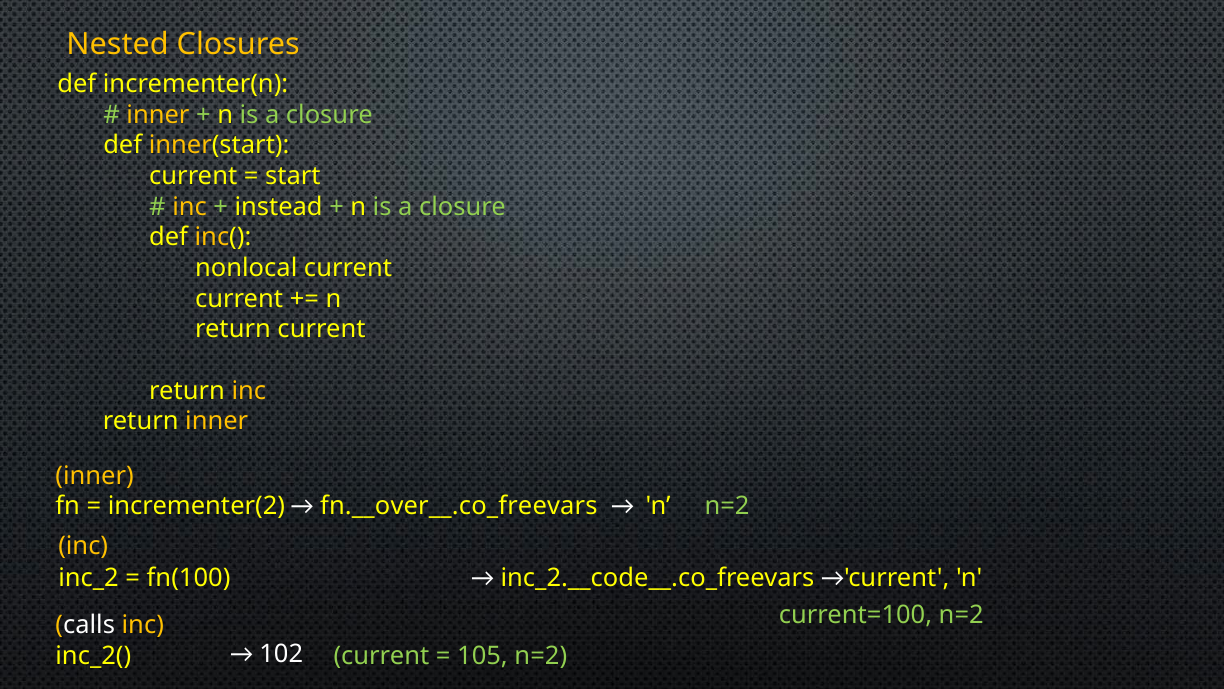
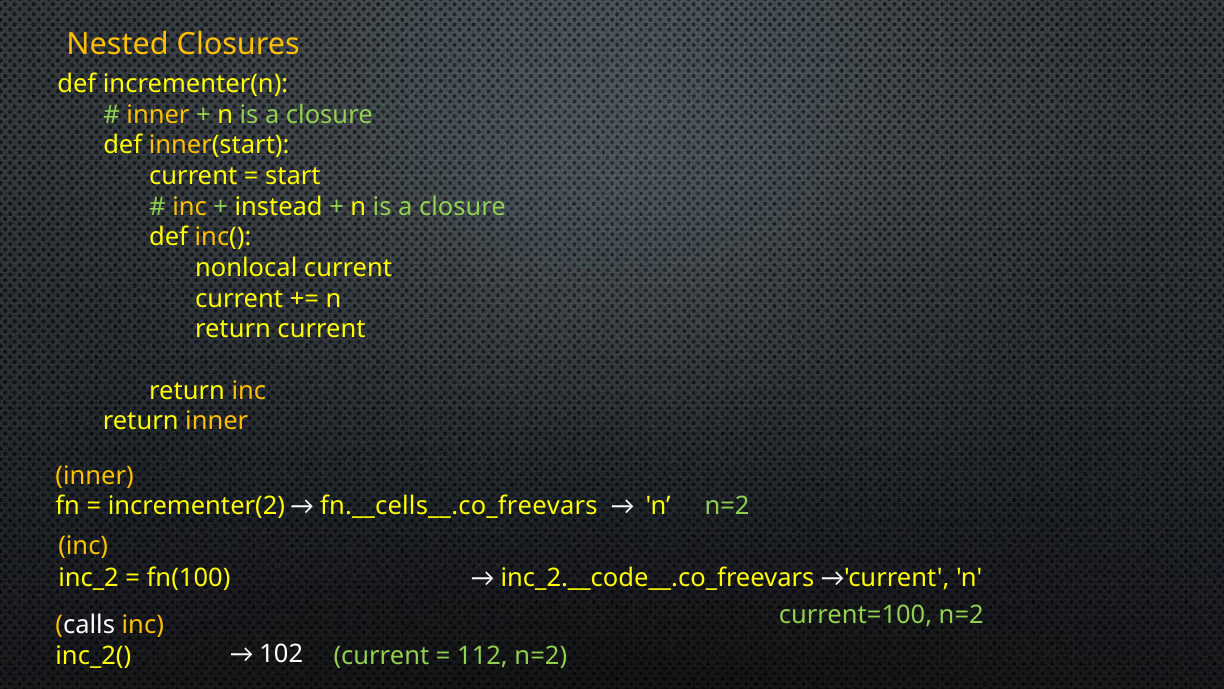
fn.__over__.co_freevars: fn.__over__.co_freevars -> fn.__cells__.co_freevars
105: 105 -> 112
